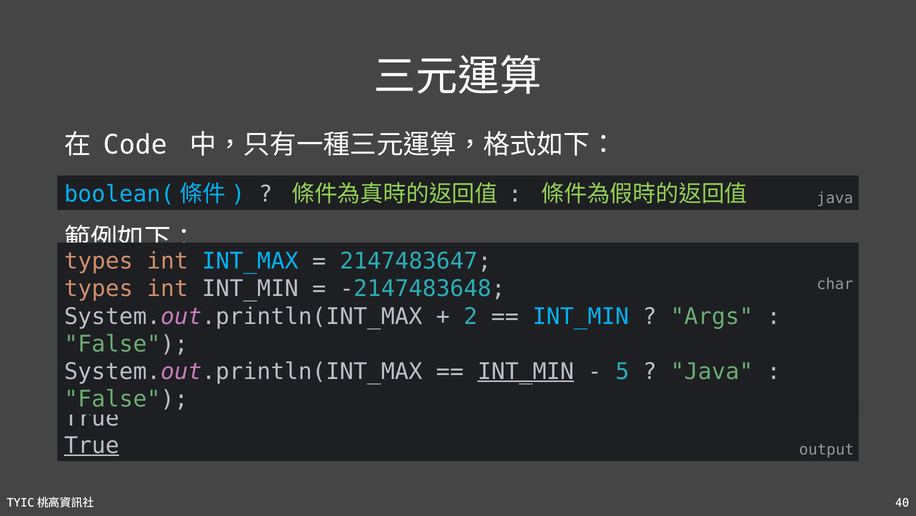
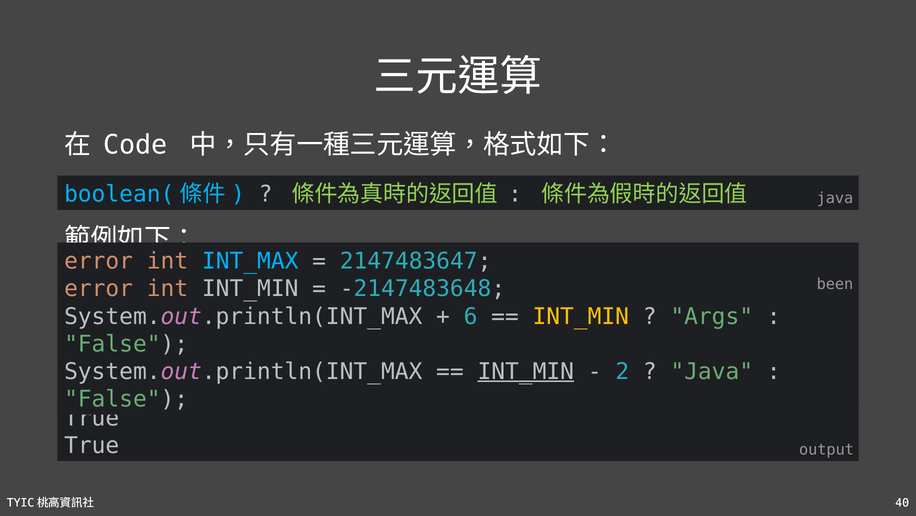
types at (99, 261): types -> error
char: char -> been
types at (99, 288): types -> error
2: 2 -> 6
INT_MIN at (581, 316) colour: light blue -> yellow
5: 5 -> 2
True at (92, 445) underline: present -> none
